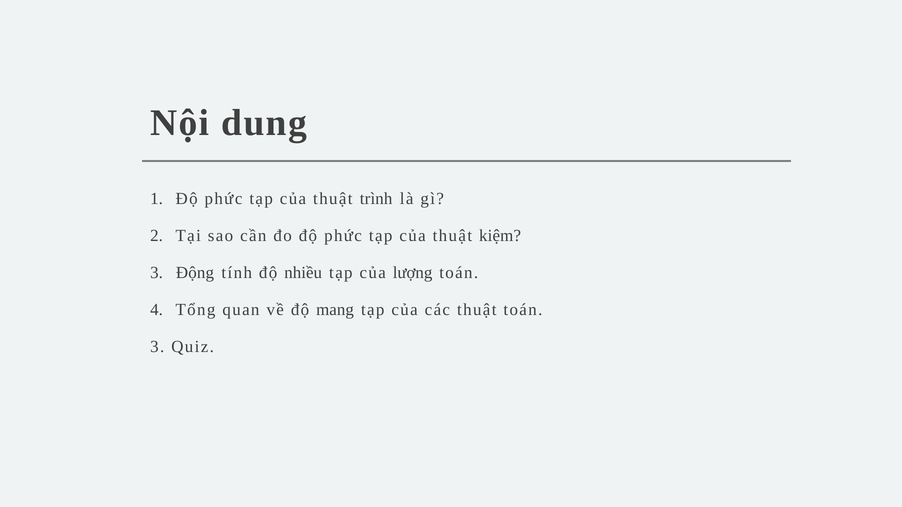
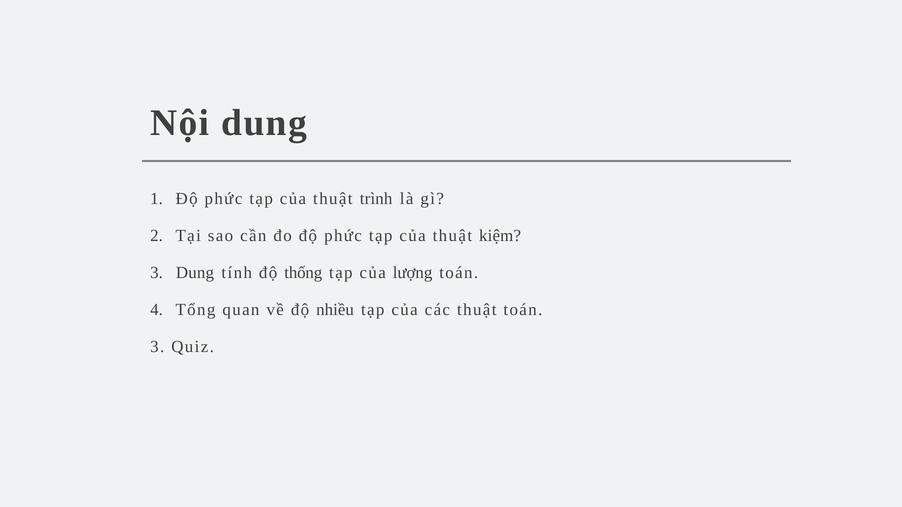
3 Động: Động -> Dung
nhiều: nhiều -> thống
mang: mang -> nhiều
